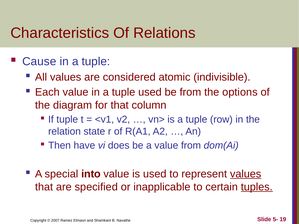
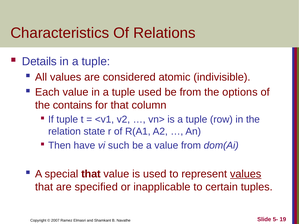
Cause: Cause -> Details
diagram: diagram -> contains
does: does -> such
special into: into -> that
tuples underline: present -> none
